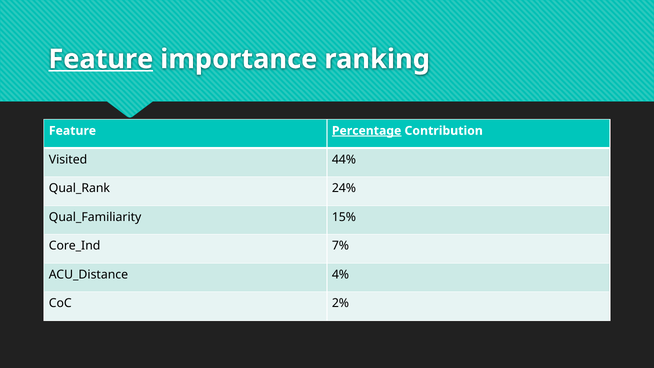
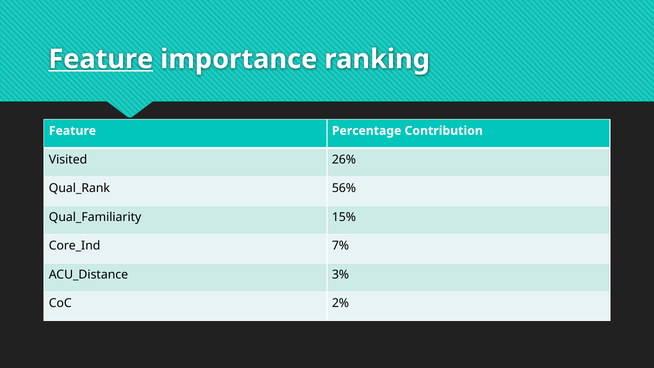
Percentage underline: present -> none
44%: 44% -> 26%
24%: 24% -> 56%
4%: 4% -> 3%
